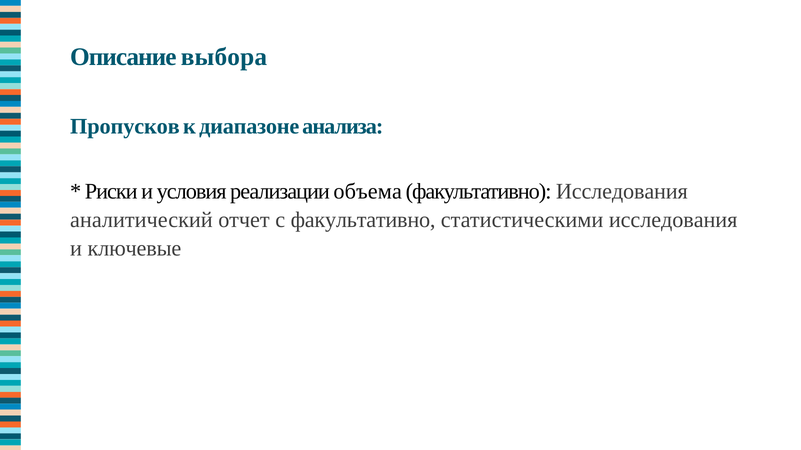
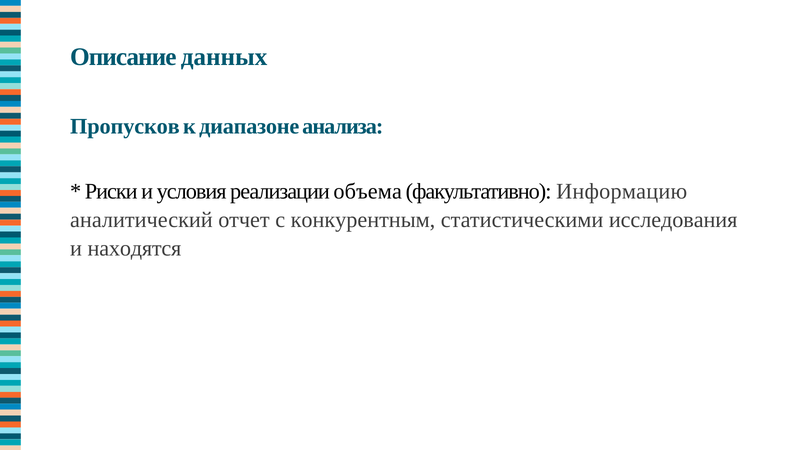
выбора: выбора -> данных
факультативно Исследования: Исследования -> Информацию
с факультативно: факультативно -> конкурентным
ключевые: ключевые -> находятся
